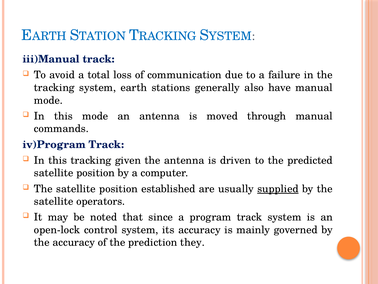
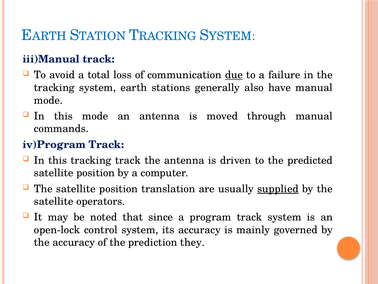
due underline: none -> present
tracking given: given -> track
established: established -> translation
